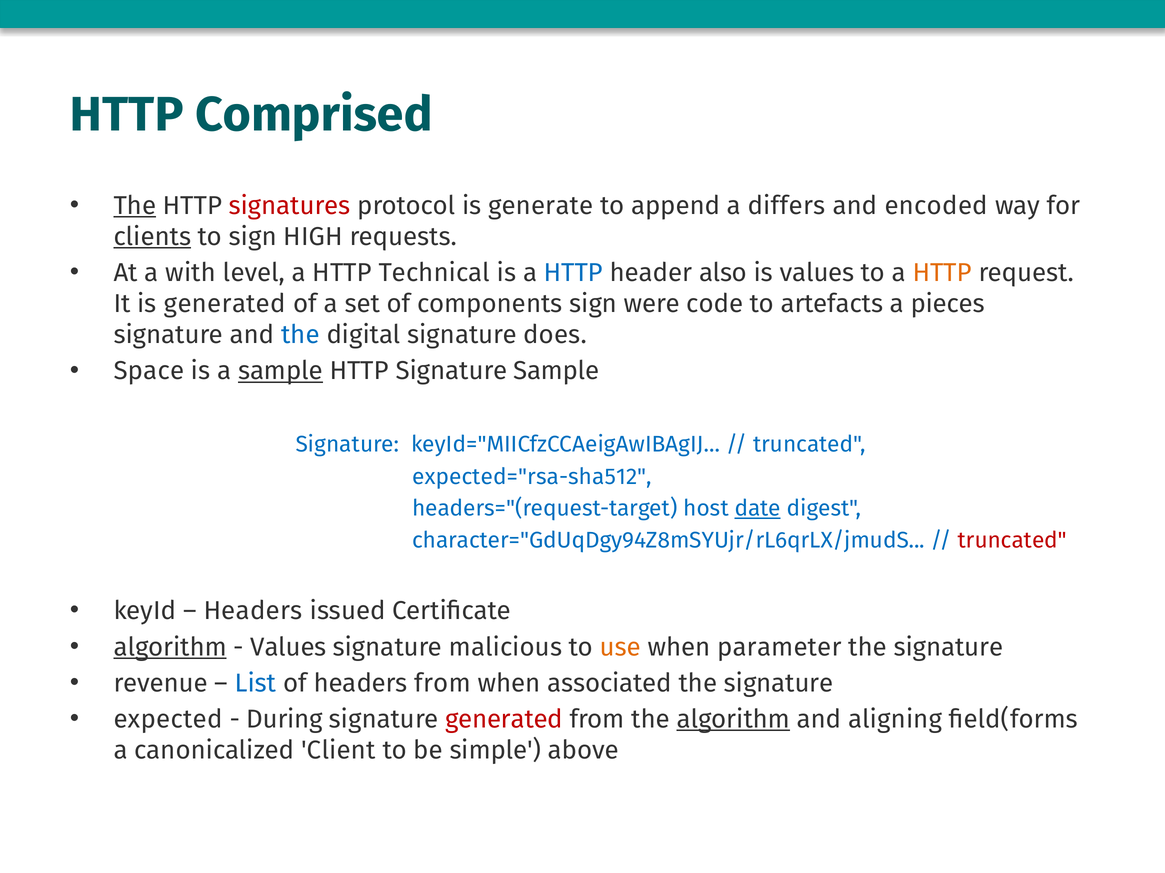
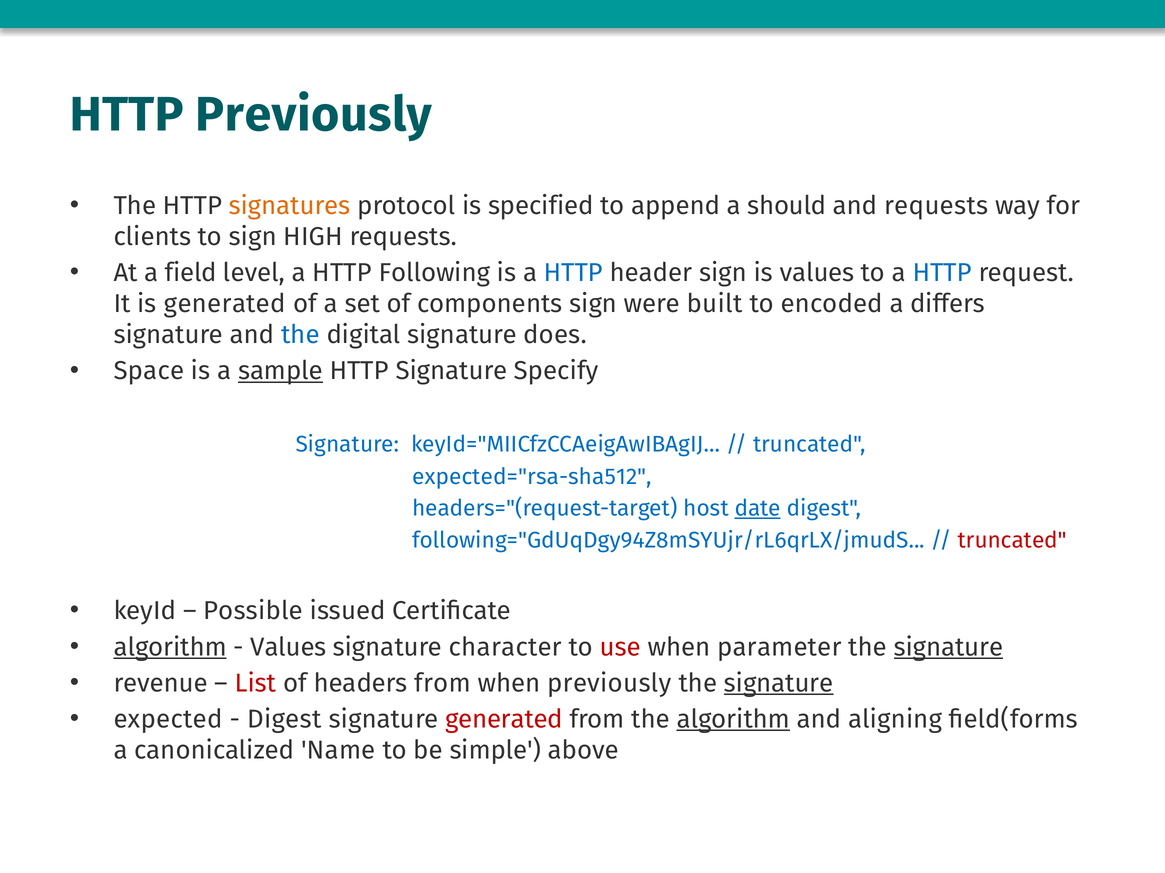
HTTP Comprised: Comprised -> Previously
The at (135, 206) underline: present -> none
signatures colour: red -> orange
generate: generate -> specified
differs: differs -> should
and encoded: encoded -> requests
clients underline: present -> none
with: with -> field
Technical: Technical -> Following
header also: also -> sign
HTTP at (942, 273) colour: orange -> blue
code: code -> built
artefacts: artefacts -> encoded
pieces: pieces -> differs
Signature Sample: Sample -> Specify
character="GdUqDgy94Z8mSYUjr/rL6qrLX/jmudS: character="GdUqDgy94Z8mSYUjr/rL6qrLX/jmudS -> following="GdUqDgy94Z8mSYUjr/rL6qrLX/jmudS
Headers at (253, 611): Headers -> Possible
malicious: malicious -> character
use colour: orange -> red
signature at (949, 648) underline: none -> present
List colour: blue -> red
when associated: associated -> previously
signature at (779, 684) underline: none -> present
During at (285, 720): During -> Digest
Client: Client -> Name
